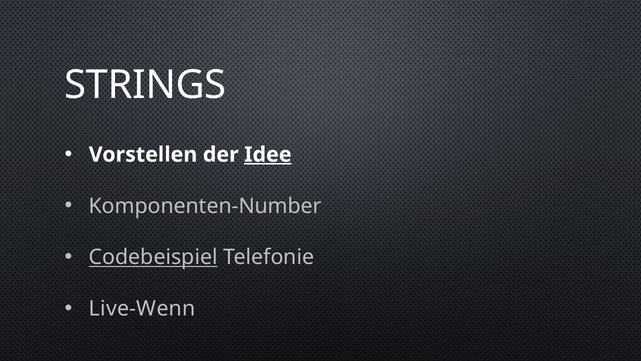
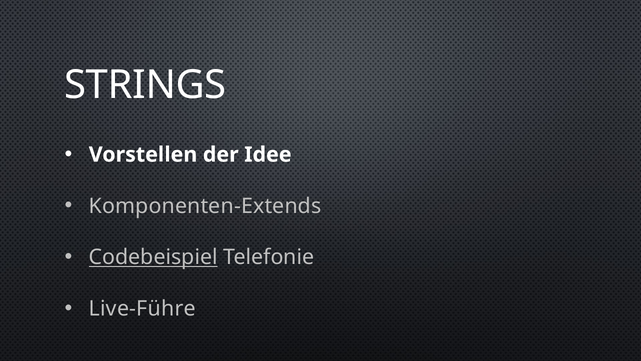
Idee underline: present -> none
Komponenten-Number: Komponenten-Number -> Komponenten-Extends
Live-Wenn: Live-Wenn -> Live-Führe
